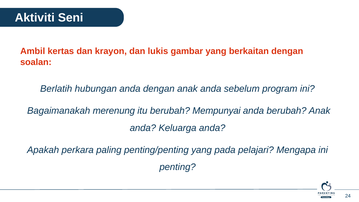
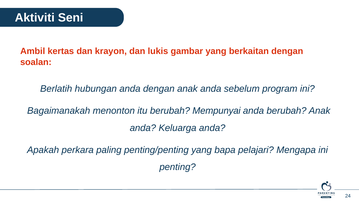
merenung: merenung -> menonton
pada: pada -> bapa
